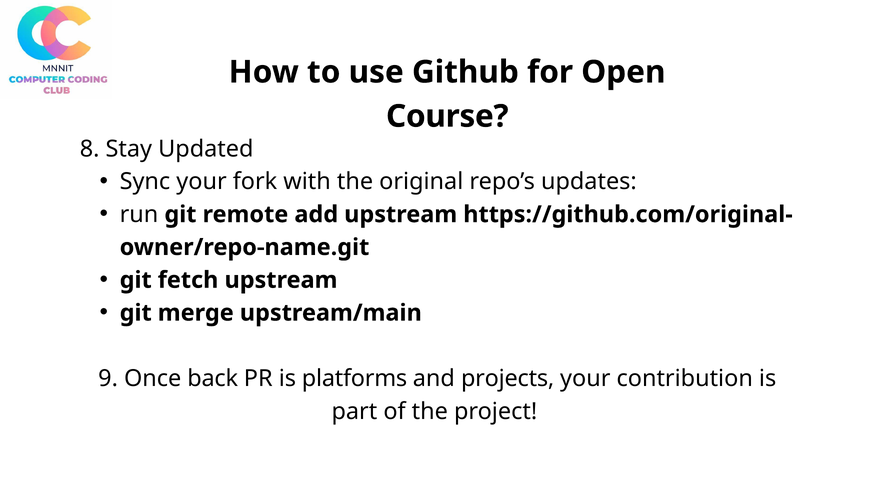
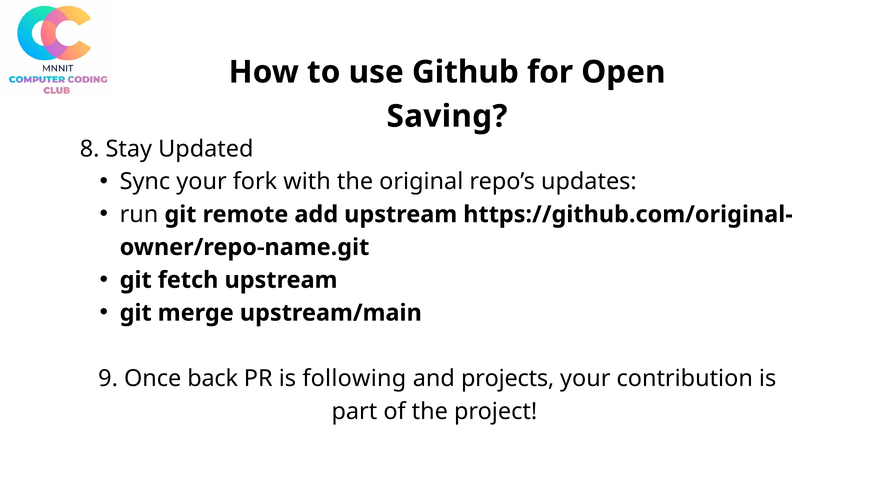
Course: Course -> Saving
platforms: platforms -> following
